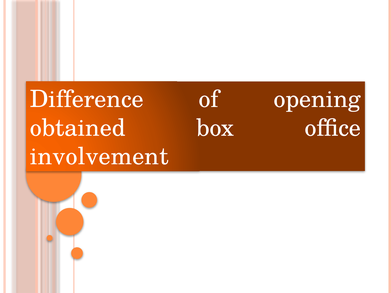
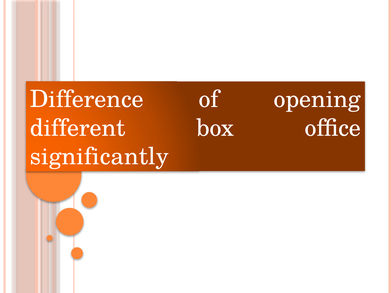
obtained: obtained -> different
involvement: involvement -> significantly
